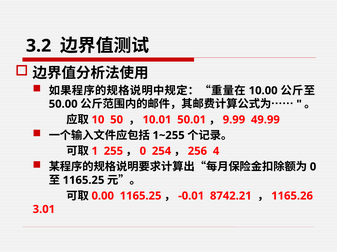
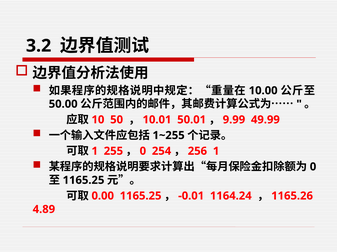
4 at (216, 151): 4 -> 1
8742.21: 8742.21 -> 1164.24
3.01: 3.01 -> 4.89
